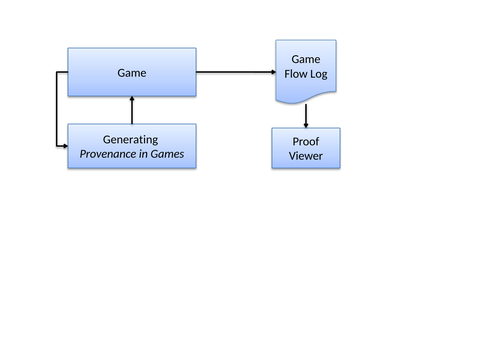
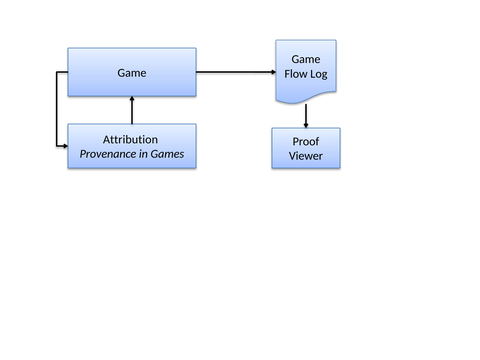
Generating: Generating -> Attribution
